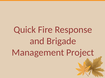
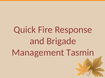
Project: Project -> Tasmin
